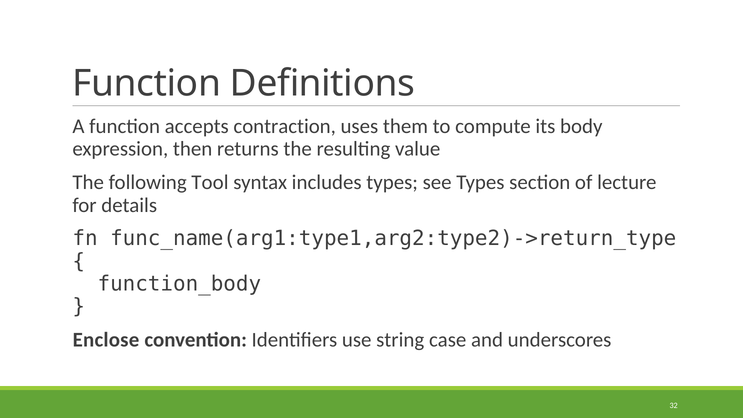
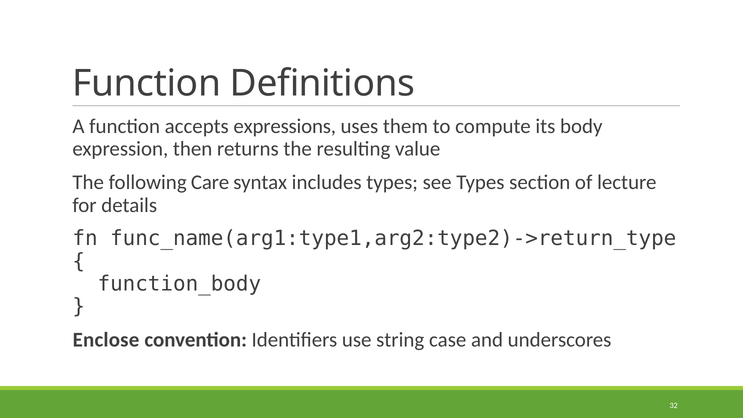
contraction: contraction -> expressions
Tool: Tool -> Care
